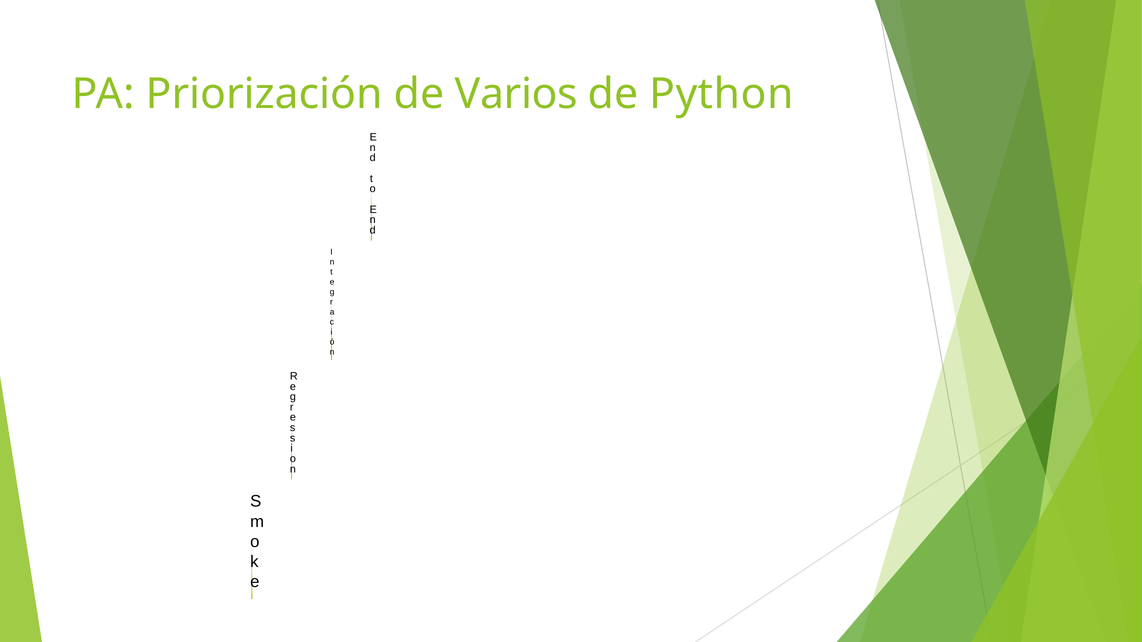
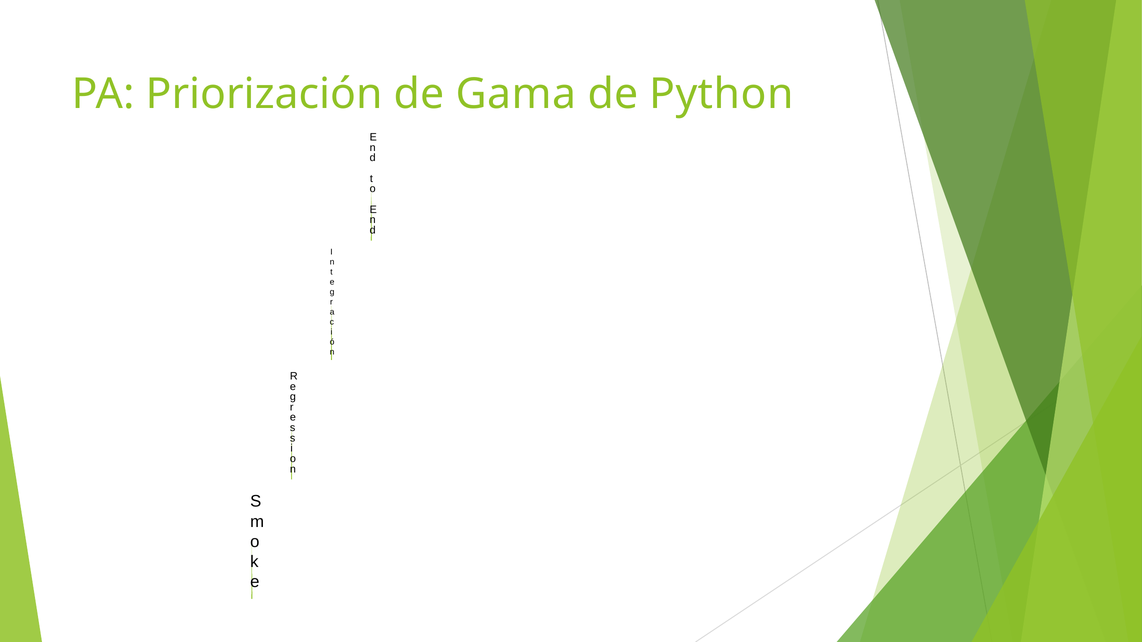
Varios: Varios -> Gama
